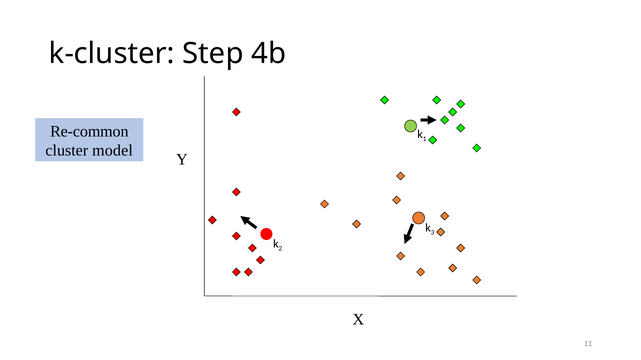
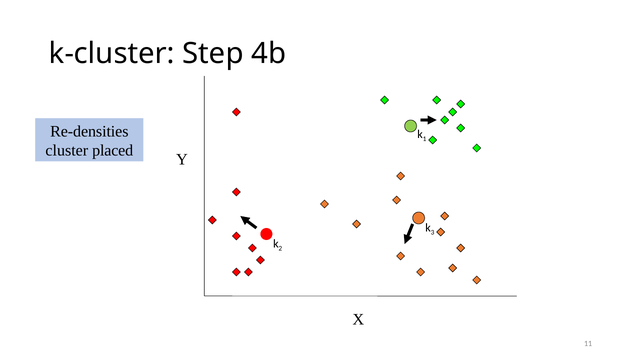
Re-common: Re-common -> Re-densities
model: model -> placed
